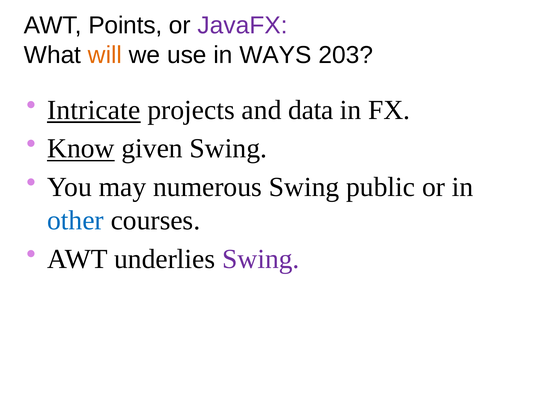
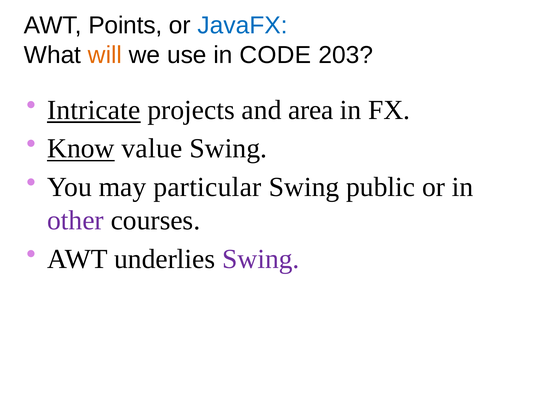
JavaFX colour: purple -> blue
WAYS: WAYS -> CODE
data: data -> area
given: given -> value
numerous: numerous -> particular
other colour: blue -> purple
